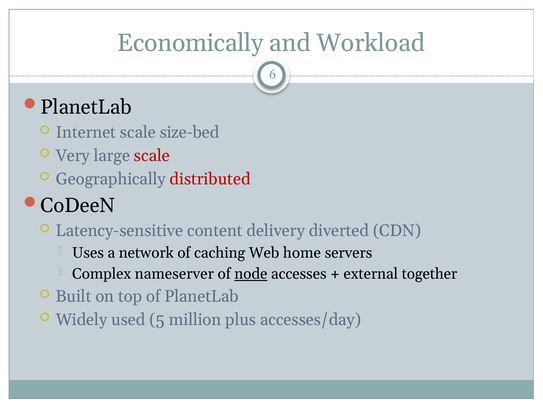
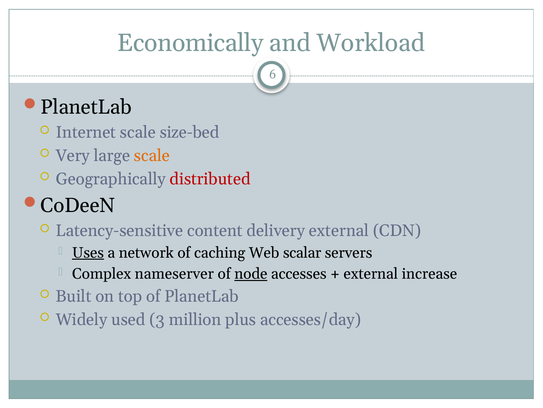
scale at (152, 155) colour: red -> orange
delivery diverted: diverted -> external
Uses underline: none -> present
home: home -> scalar
together: together -> increase
5: 5 -> 3
